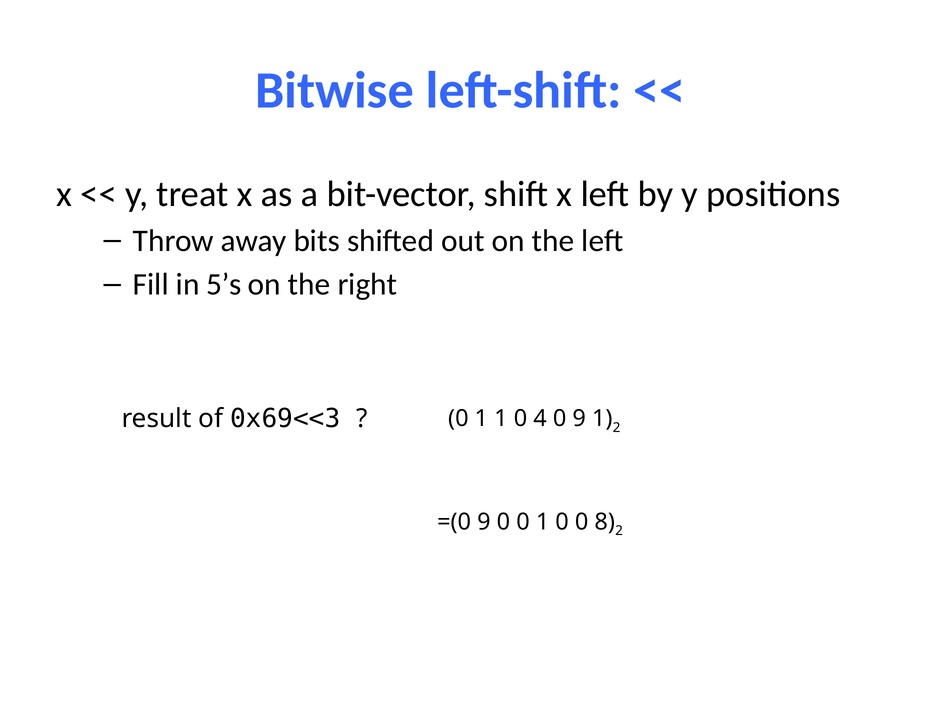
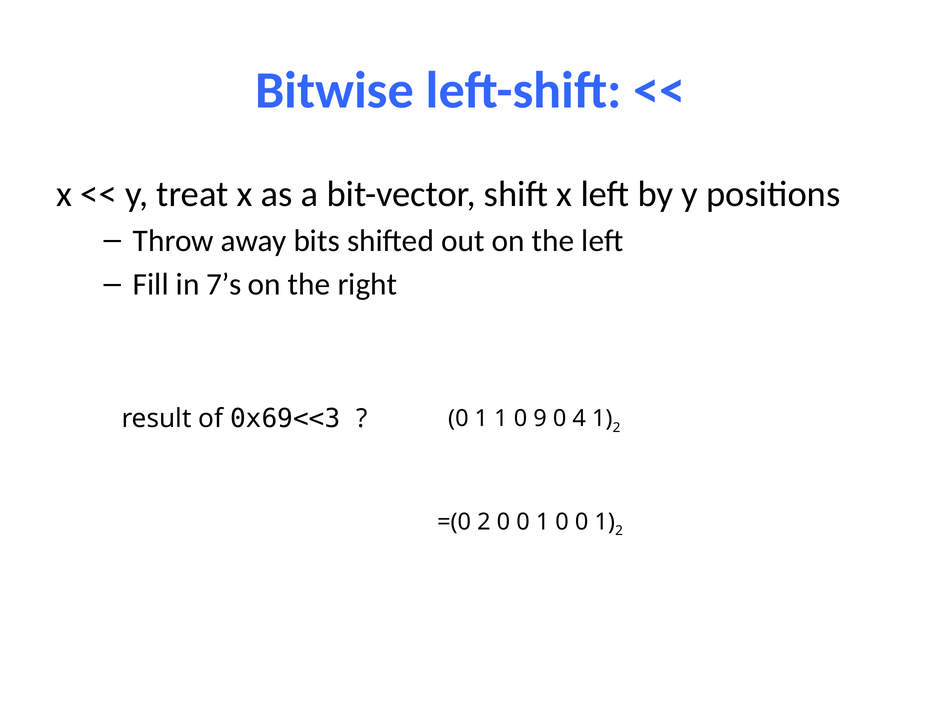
5’s: 5’s -> 7’s
4: 4 -> 9
0 9: 9 -> 4
=(0 9: 9 -> 2
1 0 0 8: 8 -> 1
